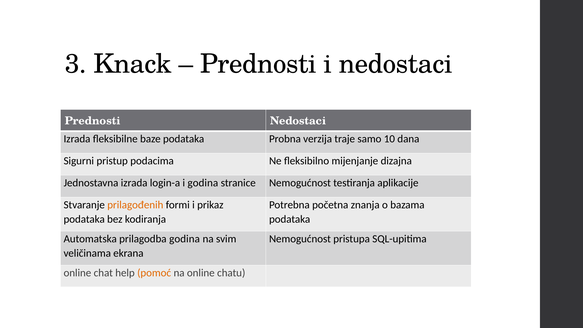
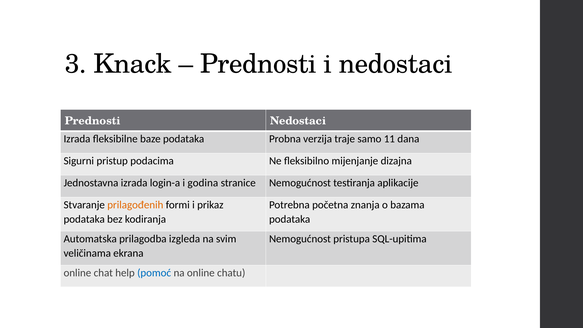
10: 10 -> 11
prilagodba godina: godina -> izgleda
pomoć colour: orange -> blue
